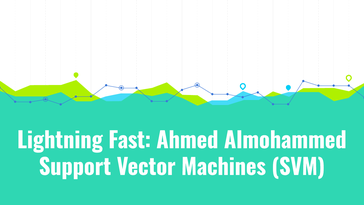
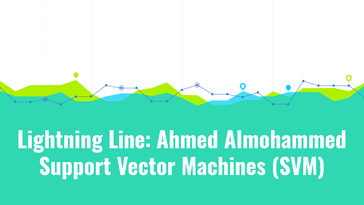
Fast: Fast -> Line
